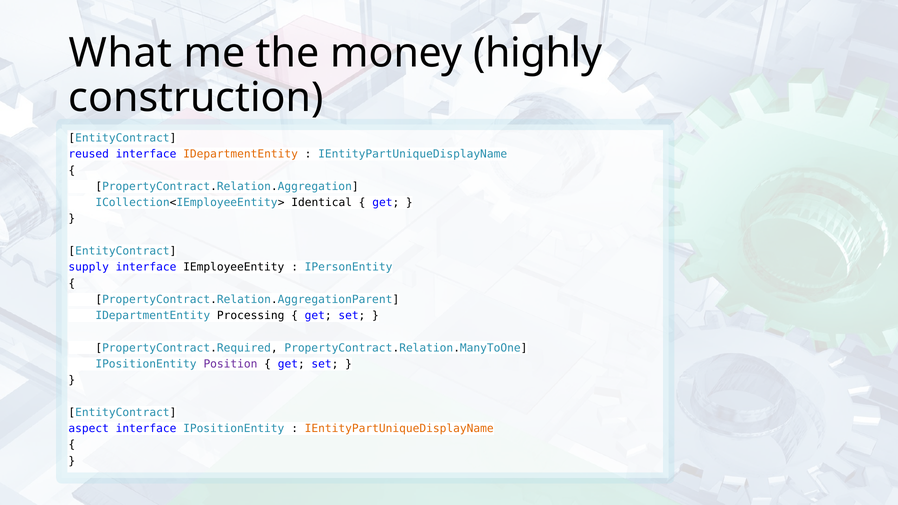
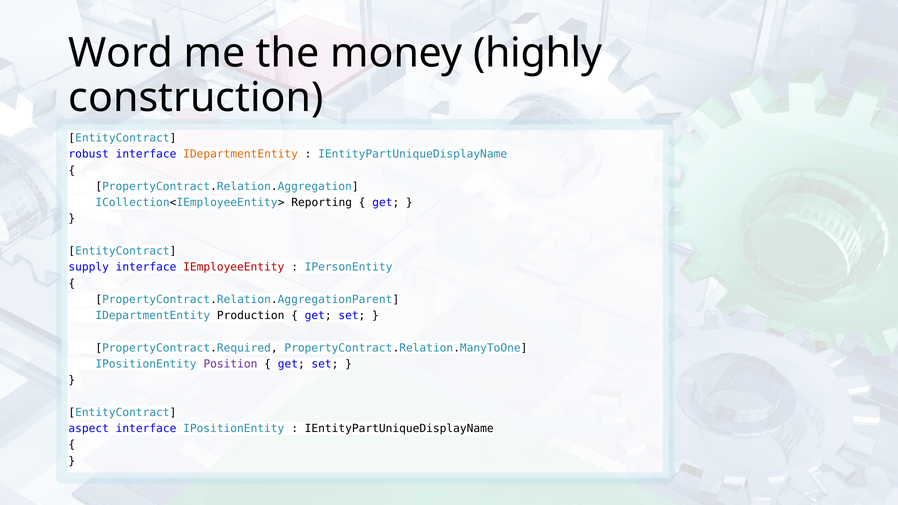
What: What -> Word
reused: reused -> robust
Identical: Identical -> Reporting
IEmployeeEntity colour: black -> red
Processing: Processing -> Production
IEntityPartUniqueDisplayName at (399, 429) colour: orange -> black
